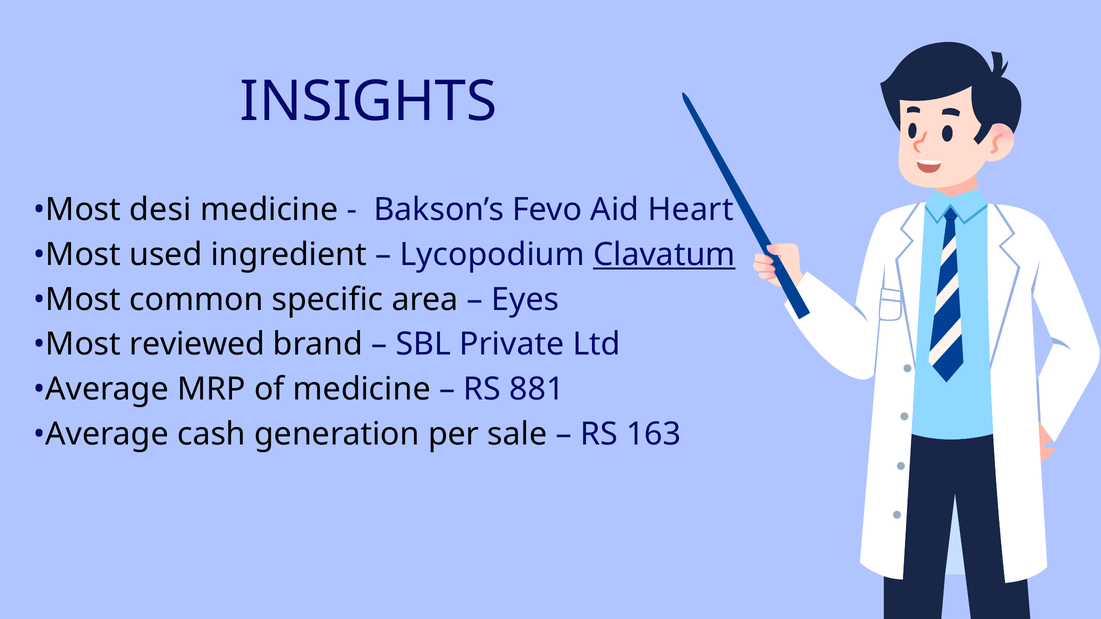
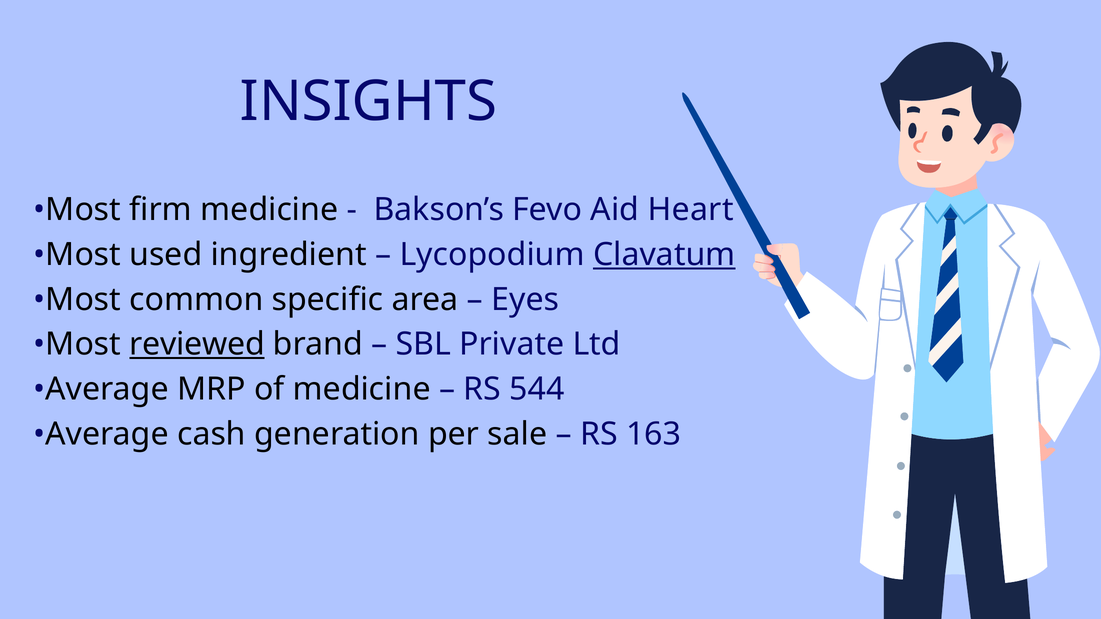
desi: desi -> firm
reviewed underline: none -> present
881: 881 -> 544
